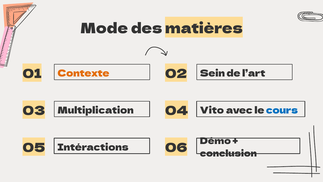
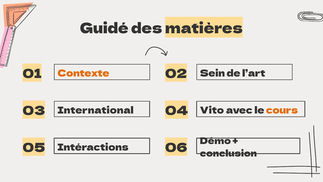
Mode: Mode -> Guidé
Multiplication: Multiplication -> International
cours colour: blue -> orange
